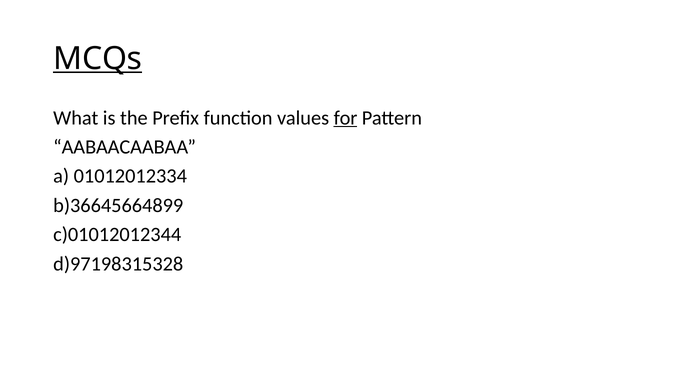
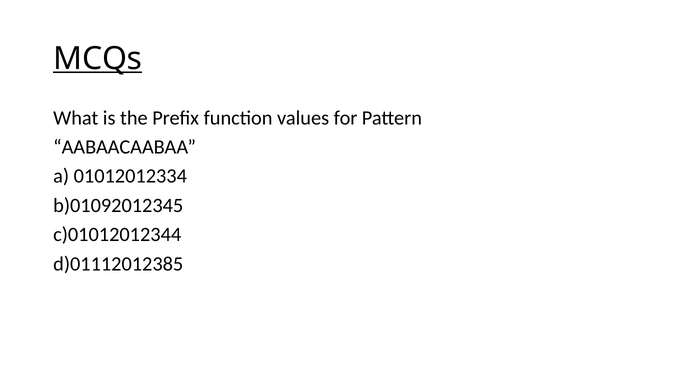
for underline: present -> none
b)36645664899: b)36645664899 -> b)01092012345
d)97198315328: d)97198315328 -> d)01112012385
